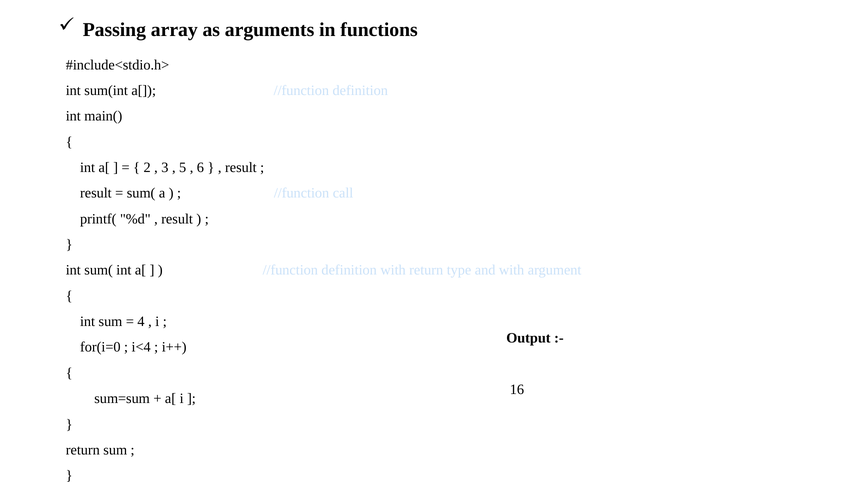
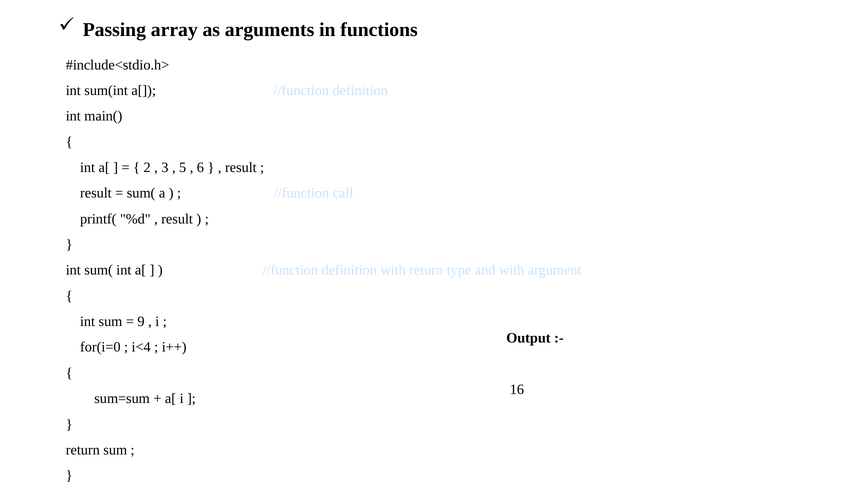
4: 4 -> 9
